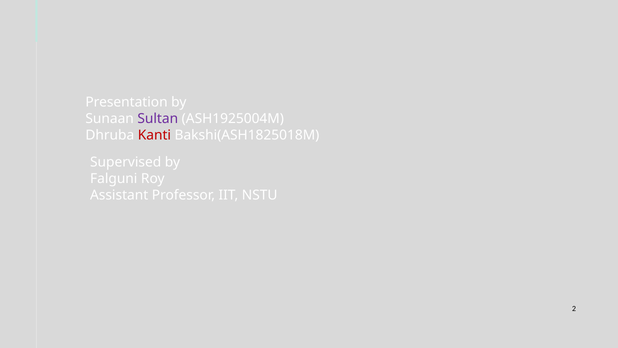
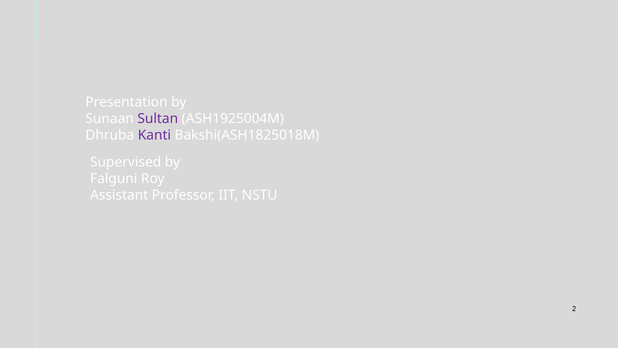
Kanti colour: red -> purple
